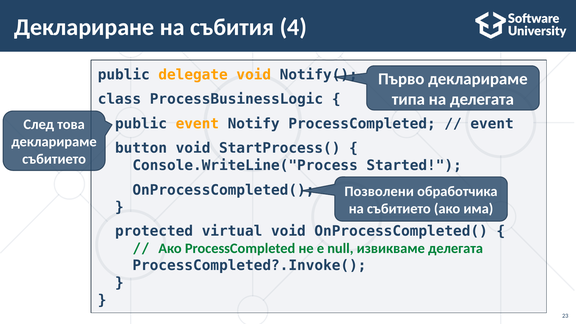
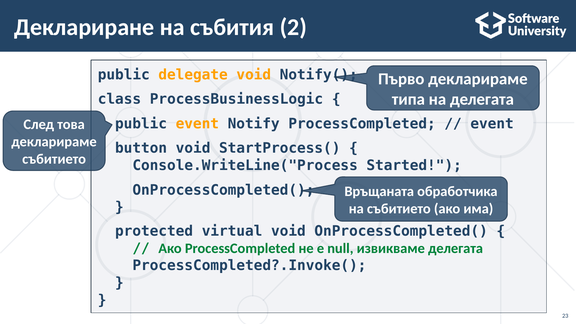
4: 4 -> 2
Позволени: Позволени -> Връщаната
